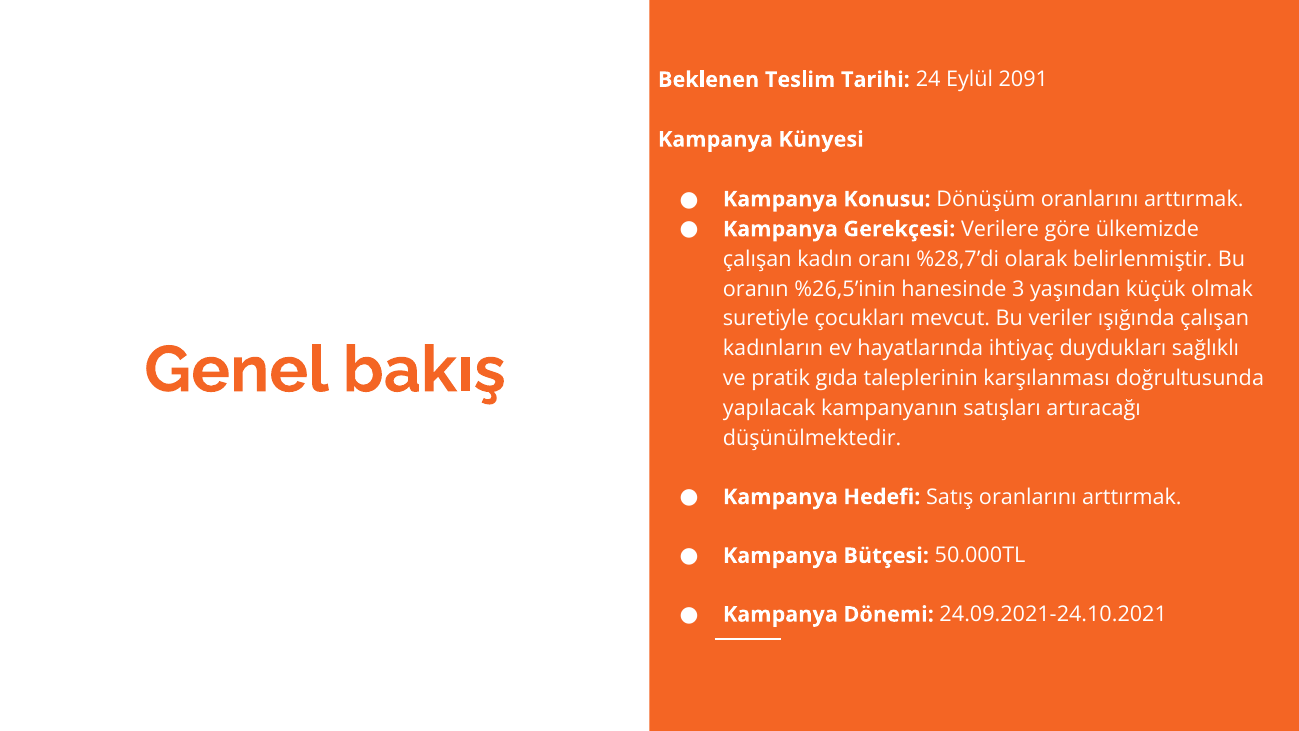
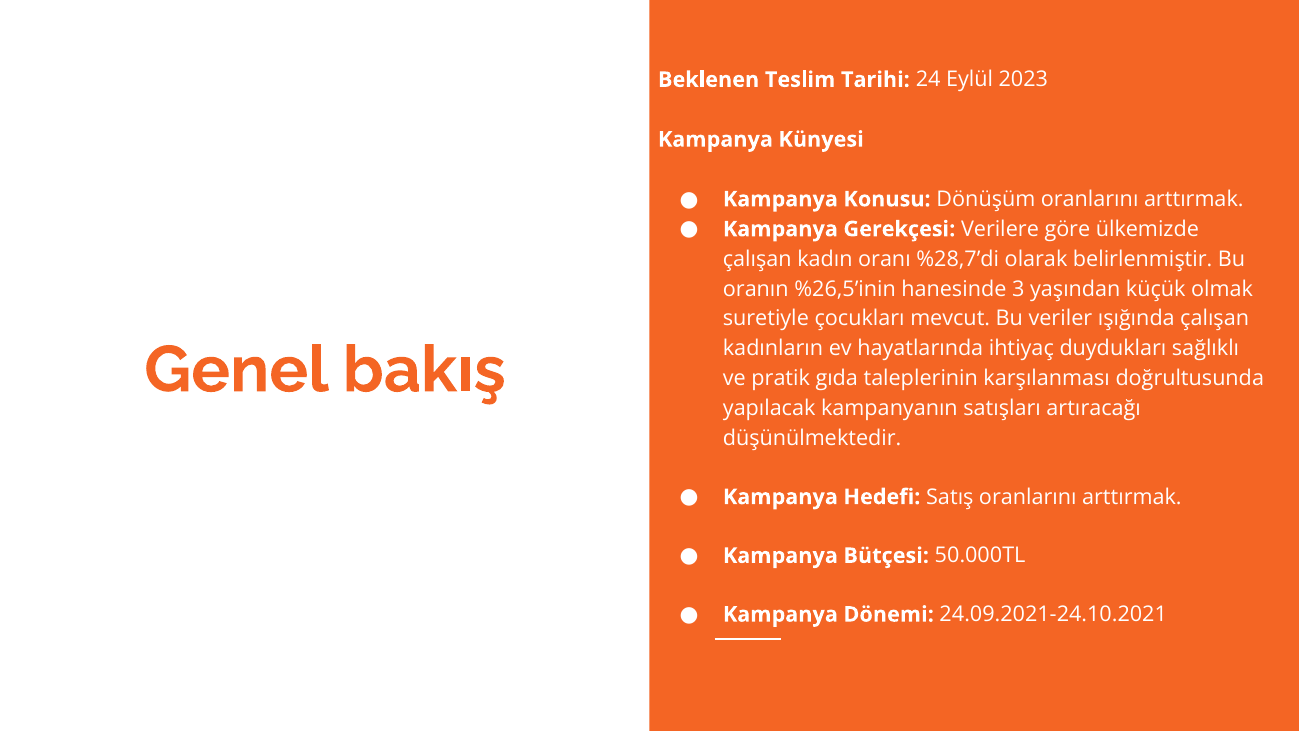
2091: 2091 -> 2023
